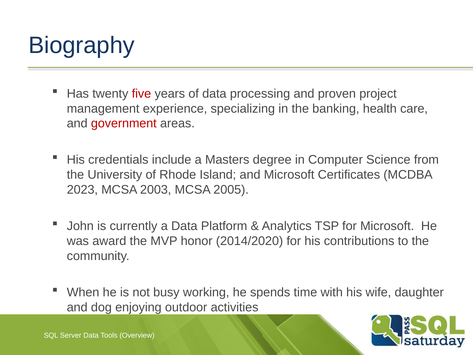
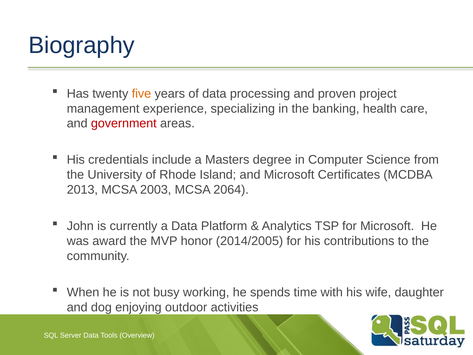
five colour: red -> orange
2023: 2023 -> 2013
2005: 2005 -> 2064
2014/2020: 2014/2020 -> 2014/2005
